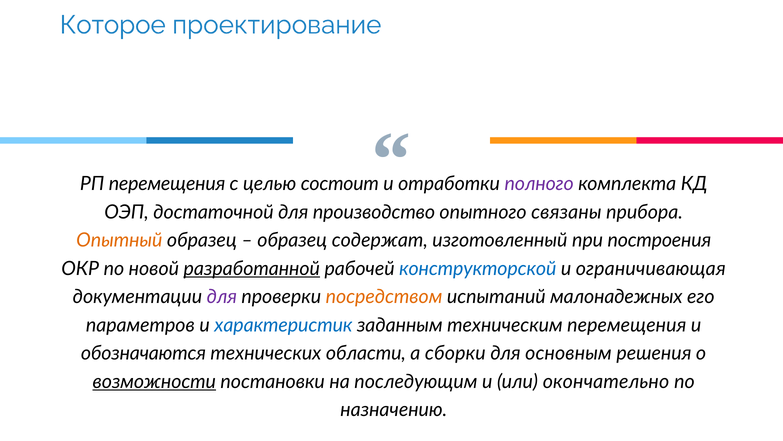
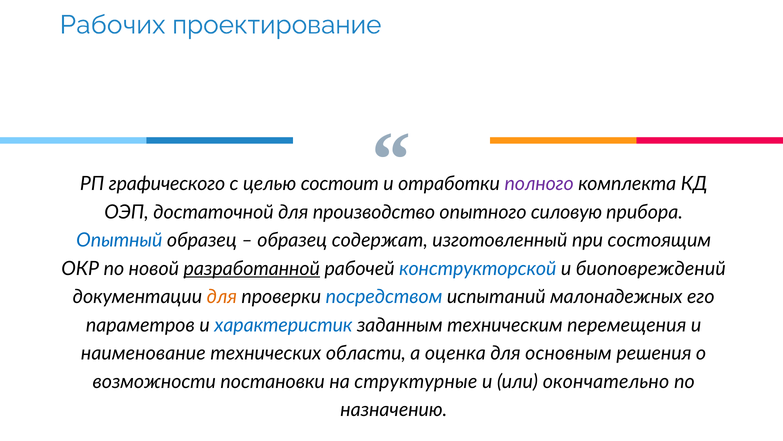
Которое: Которое -> Рабочих
РП перемещения: перемещения -> графического
связаны: связаны -> силовую
Опытный colour: orange -> blue
построения: построения -> состоящим
ограничивающая: ограничивающая -> биоповреждений
для at (222, 297) colour: purple -> orange
посредством colour: orange -> blue
обозначаются: обозначаются -> наименование
сборки: сборки -> оценка
возможности underline: present -> none
последующим: последующим -> структурные
